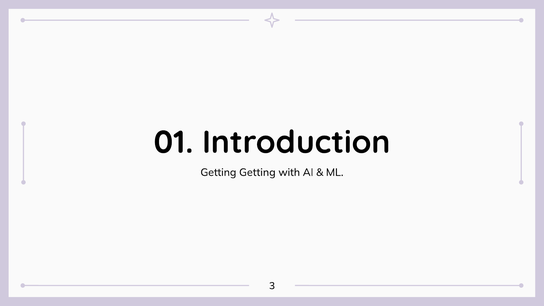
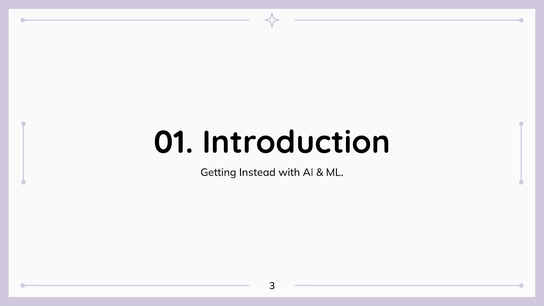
Getting Getting: Getting -> Instead
